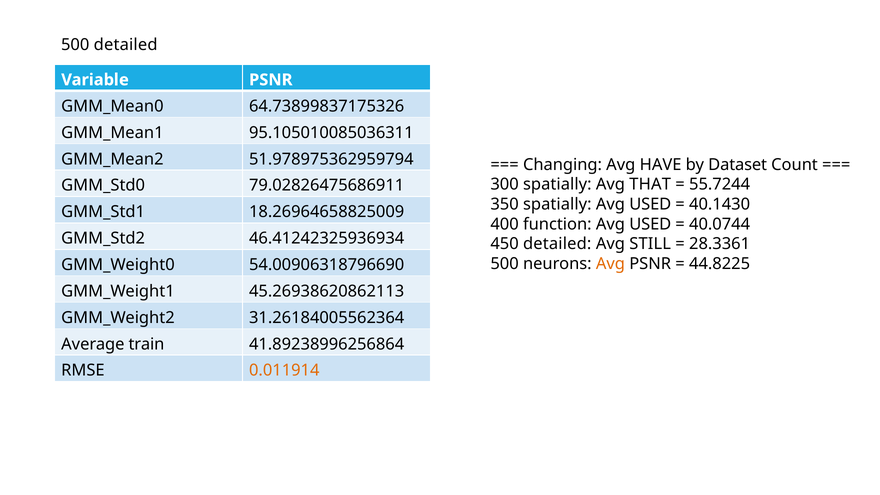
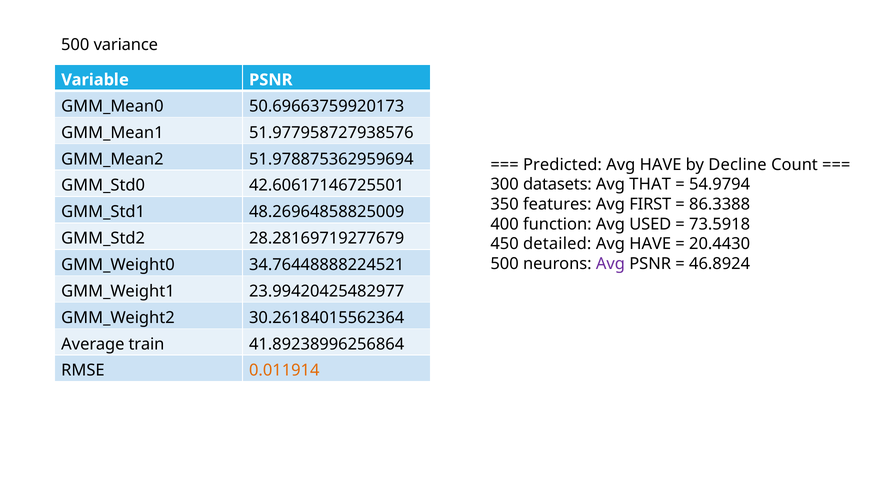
500 detailed: detailed -> variance
64.73899837175326: 64.73899837175326 -> 50.69663759920173
95.105010085036311: 95.105010085036311 -> 51.977958727938576
51.978975362959794: 51.978975362959794 -> 51.978875362959694
Changing: Changing -> Predicted
Dataset: Dataset -> Decline
300 spatially: spatially -> datasets
55.7244: 55.7244 -> 54.9794
79.02826475686911: 79.02826475686911 -> 42.60617146725501
350 spatially: spatially -> features
USED at (650, 204): USED -> FIRST
40.1430: 40.1430 -> 86.3388
18.26964658825009: 18.26964658825009 -> 48.26964858825009
40.0744: 40.0744 -> 73.5918
46.41242325936934: 46.41242325936934 -> 28.28169719277679
STILL at (650, 244): STILL -> HAVE
28.3361: 28.3361 -> 20.4430
Avg at (610, 264) colour: orange -> purple
44.8225: 44.8225 -> 46.8924
54.00906318796690: 54.00906318796690 -> 34.76448888224521
45.26938620862113: 45.26938620862113 -> 23.99420425482977
31.26184005562364: 31.26184005562364 -> 30.26184015562364
